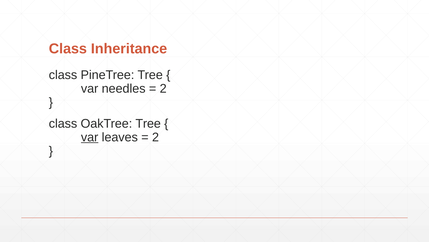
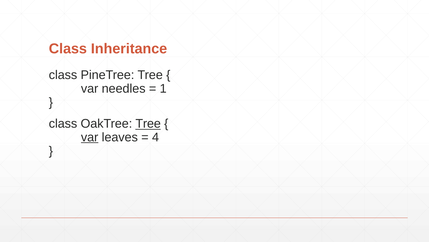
2 at (163, 88): 2 -> 1
Tree at (148, 123) underline: none -> present
2 at (156, 137): 2 -> 4
